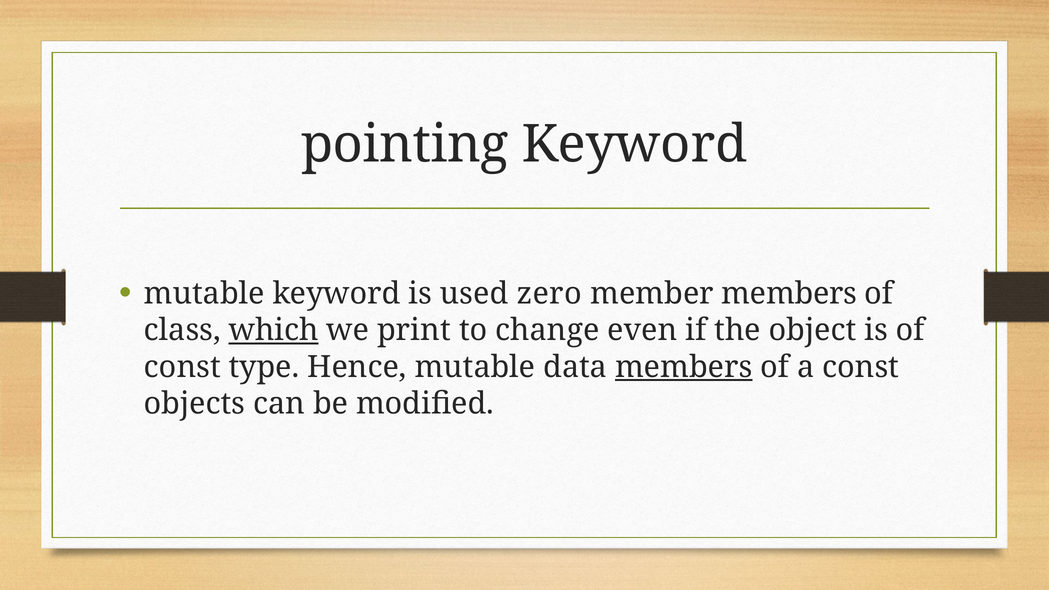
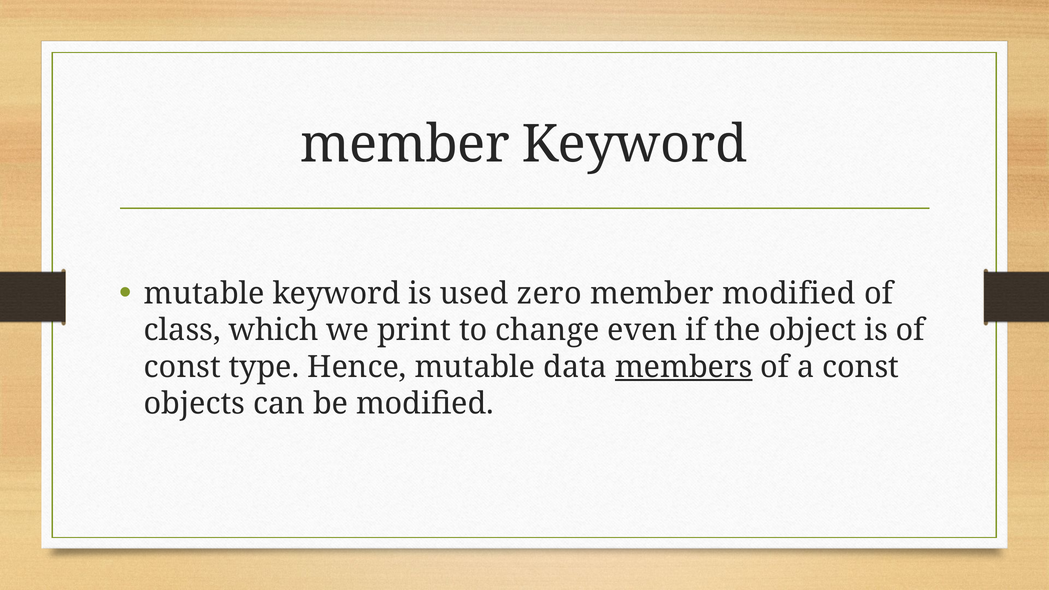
pointing at (405, 144): pointing -> member
member members: members -> modified
which underline: present -> none
